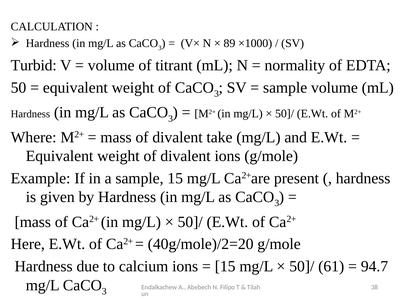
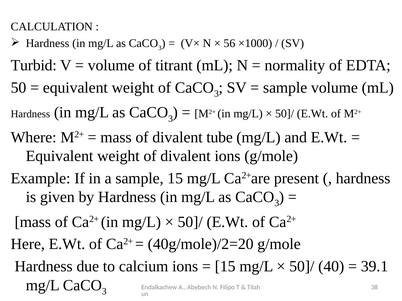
89: 89 -> 56
take: take -> tube
61: 61 -> 40
94.7: 94.7 -> 39.1
